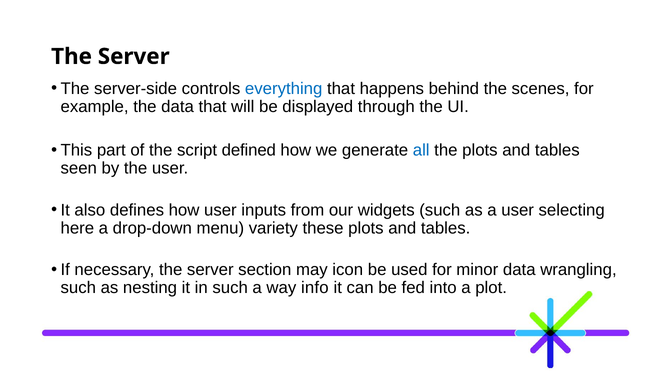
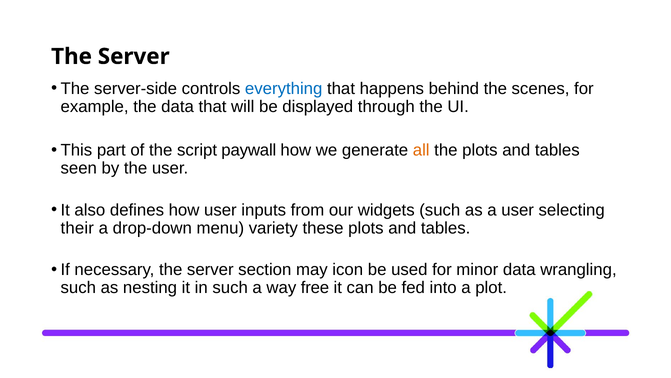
defined: defined -> paywall
all colour: blue -> orange
here: here -> their
info: info -> free
